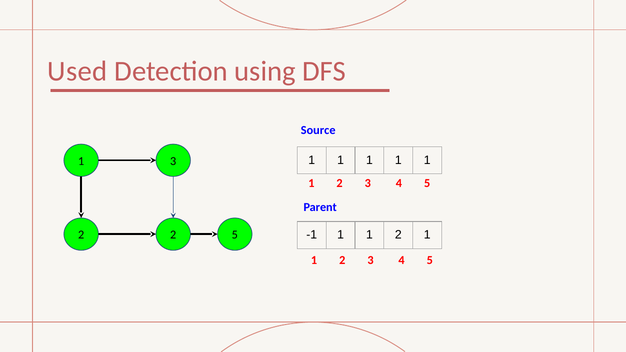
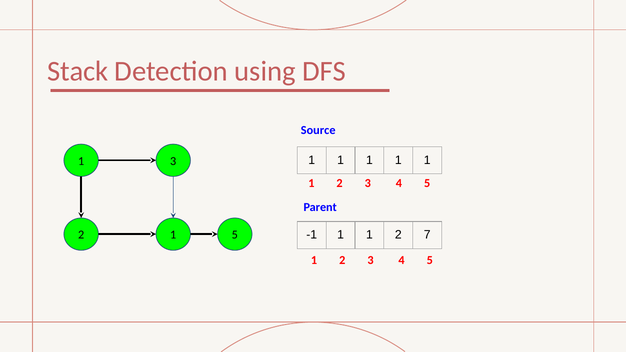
Used: Used -> Stack
2 1: 1 -> 7
2 2: 2 -> 1
